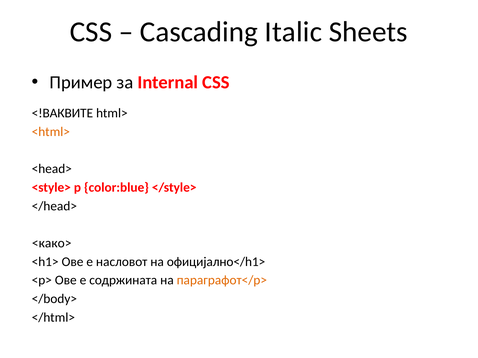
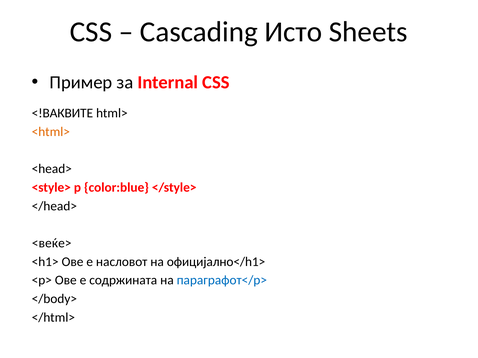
Italic: Italic -> Исто
<како>: <како> -> <веќе>
параграфот</p> colour: orange -> blue
